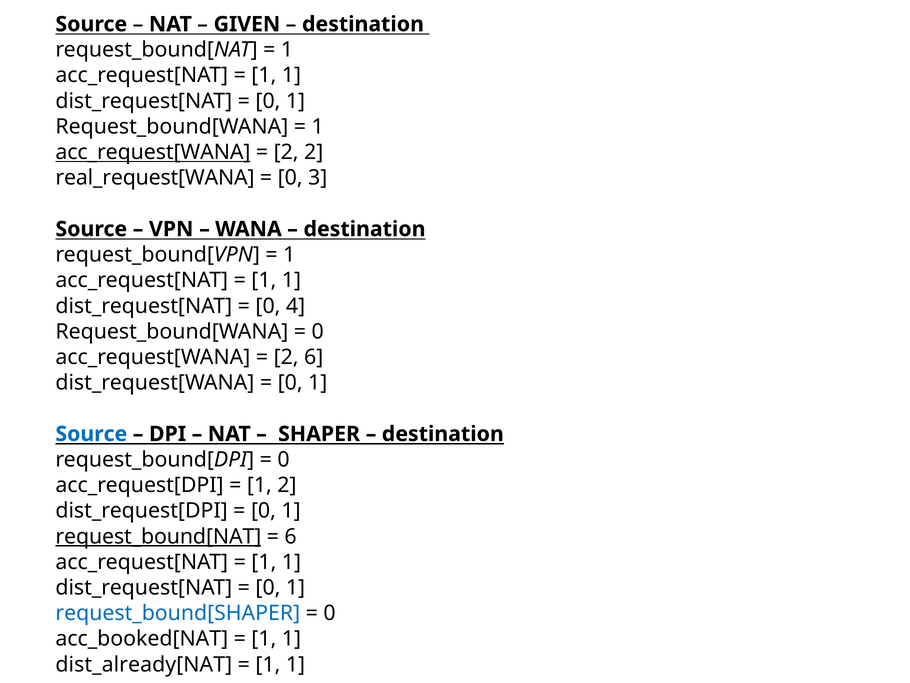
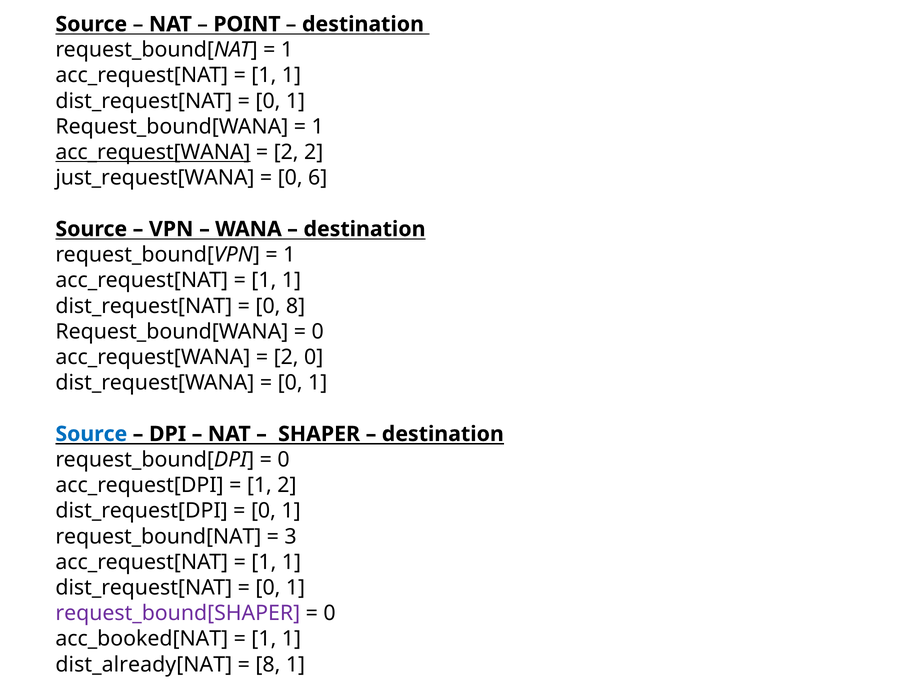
GIVEN: GIVEN -> POINT
real_request[WANA: real_request[WANA -> just_request[WANA
3: 3 -> 6
0 4: 4 -> 8
2 6: 6 -> 0
request_bound[NAT at (158, 536) underline: present -> none
6 at (291, 536): 6 -> 3
request_bound[SHAPER colour: blue -> purple
1 at (268, 664): 1 -> 8
